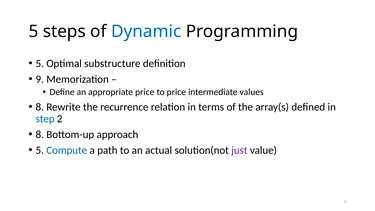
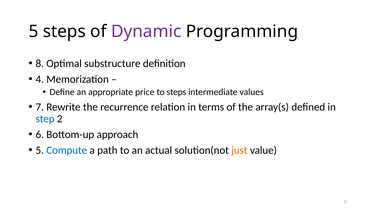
Dynamic colour: blue -> purple
5 at (40, 63): 5 -> 8
9: 9 -> 4
to price: price -> steps
8 at (40, 107): 8 -> 7
8 at (40, 134): 8 -> 6
just colour: purple -> orange
